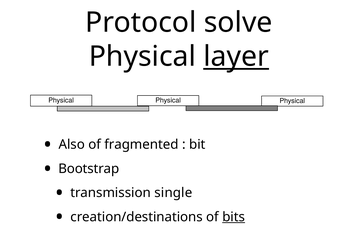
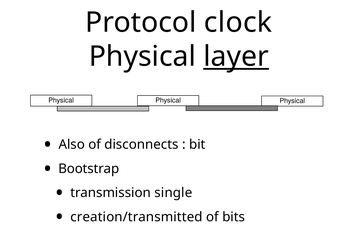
solve: solve -> clock
fragmented: fragmented -> disconnects
creation/destinations: creation/destinations -> creation/transmitted
bits underline: present -> none
